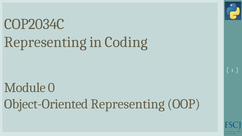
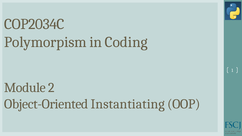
Representing at (45, 42): Representing -> Polymorpism
0: 0 -> 2
Object-Oriented Representing: Representing -> Instantiating
